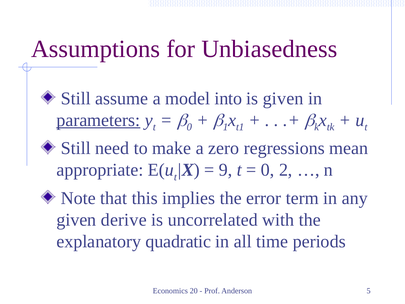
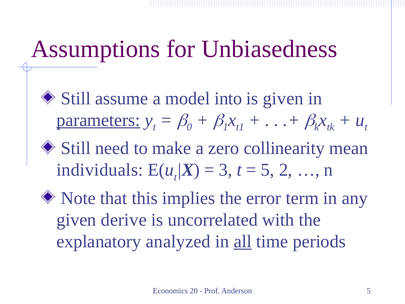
regressions: regressions -> collinearity
appropriate: appropriate -> individuals
9: 9 -> 3
0 at (268, 170): 0 -> 5
quadratic: quadratic -> analyzed
all underline: none -> present
